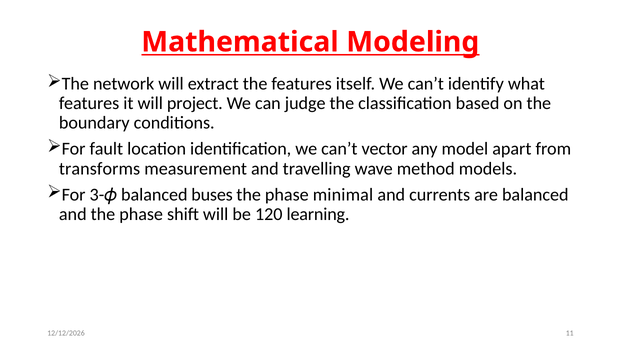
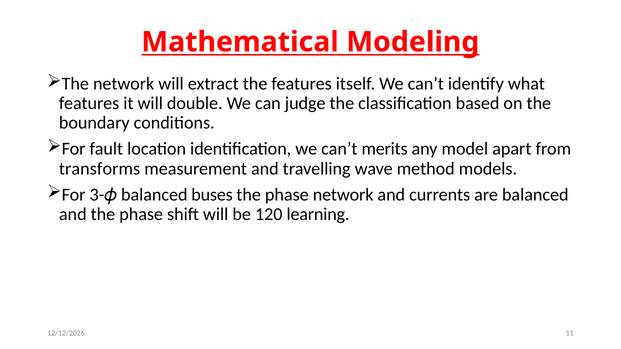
project: project -> double
vector: vector -> merits
phase minimal: minimal -> network
